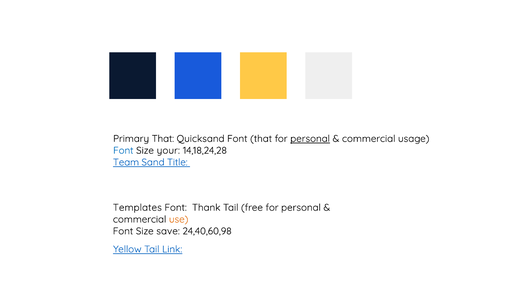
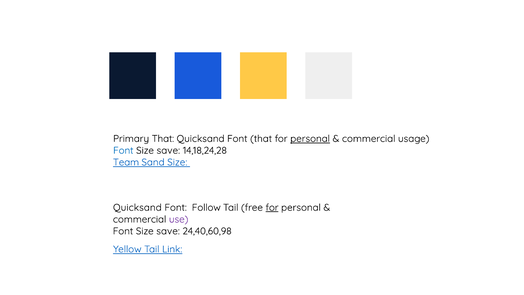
your at (168, 150): your -> save
Sand Title: Title -> Size
Templates at (137, 207): Templates -> Quicksand
Thank: Thank -> Follow
for at (272, 207) underline: none -> present
use colour: orange -> purple
